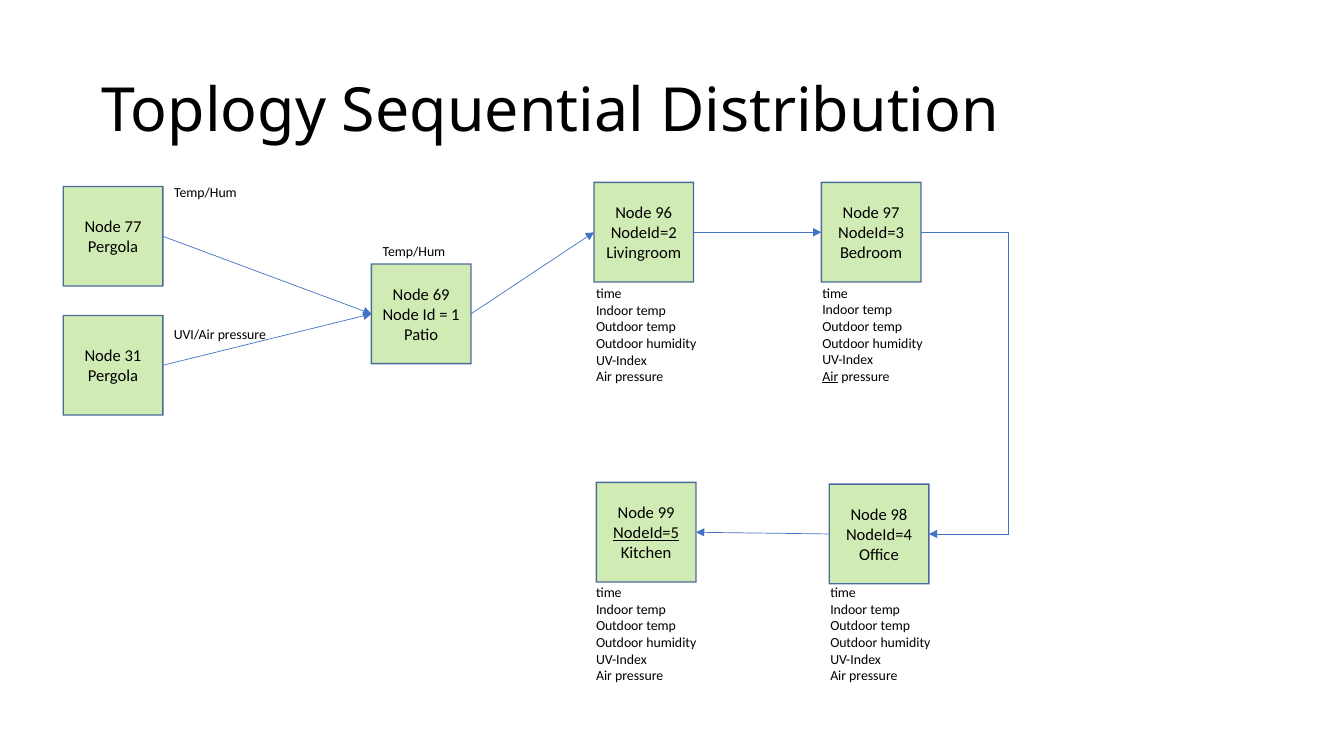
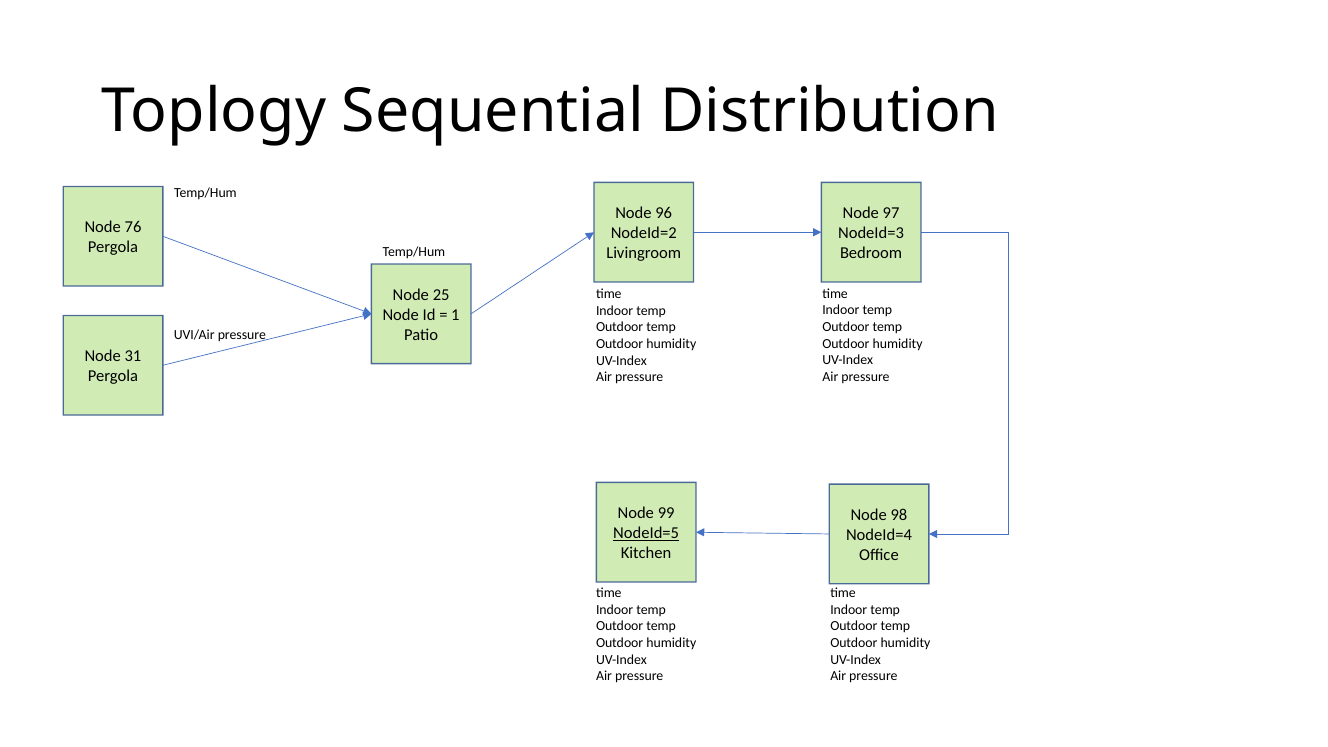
77: 77 -> 76
69: 69 -> 25
Air at (830, 377) underline: present -> none
